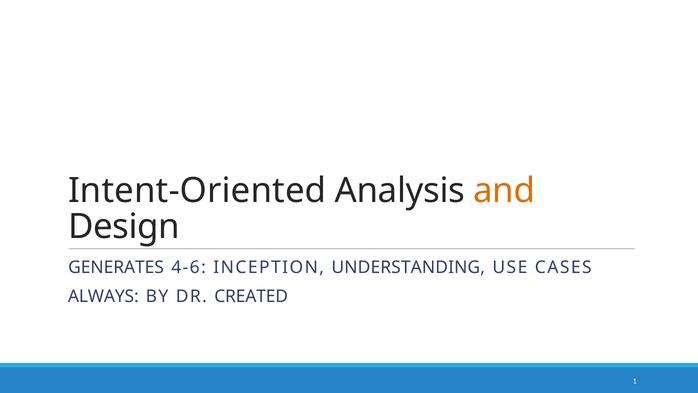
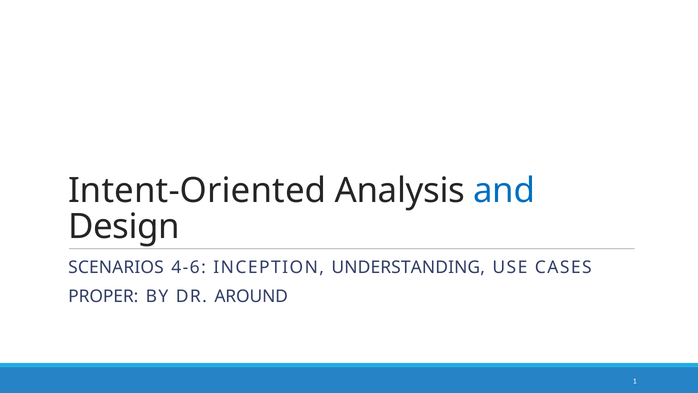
and colour: orange -> blue
GENERATES: GENERATES -> SCENARIOS
ALWAYS: ALWAYS -> PROPER
CREATED: CREATED -> AROUND
